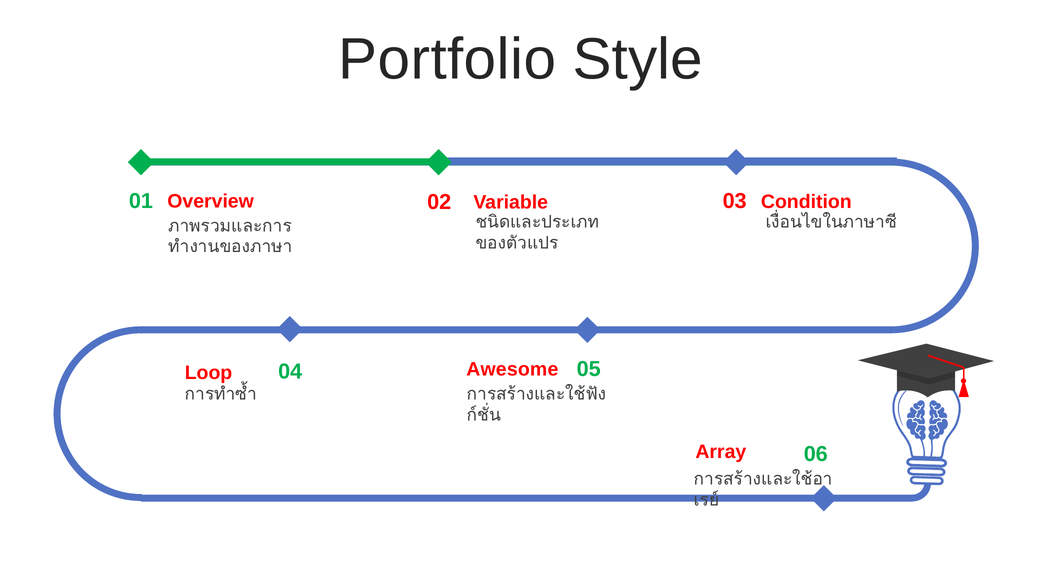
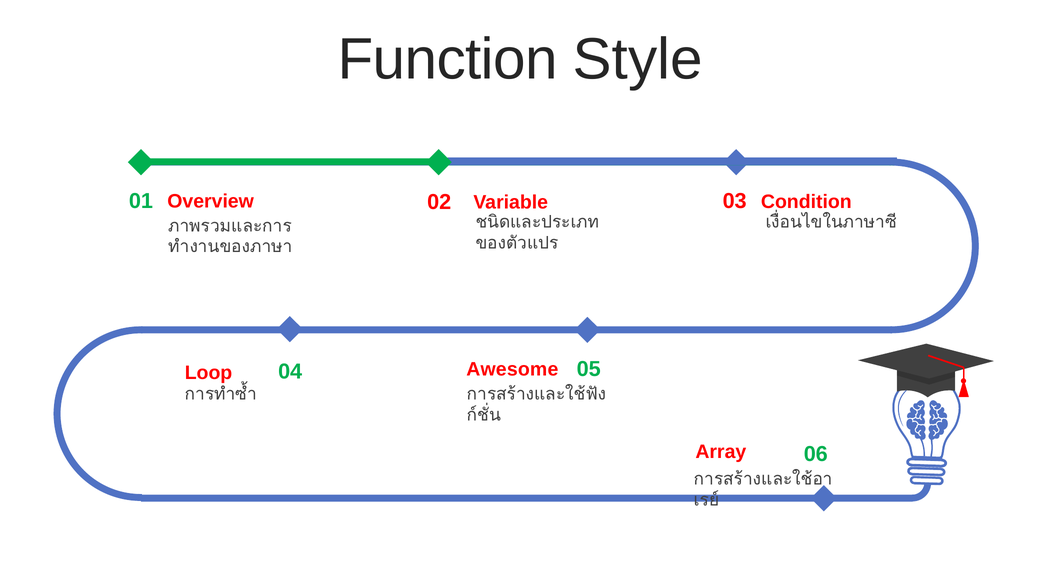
Portfolio: Portfolio -> Function
